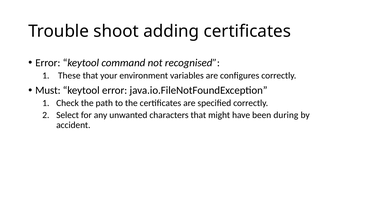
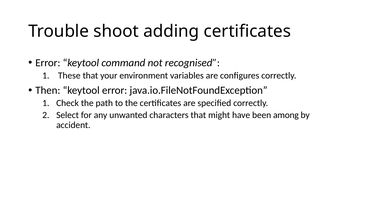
Must: Must -> Then
during: during -> among
